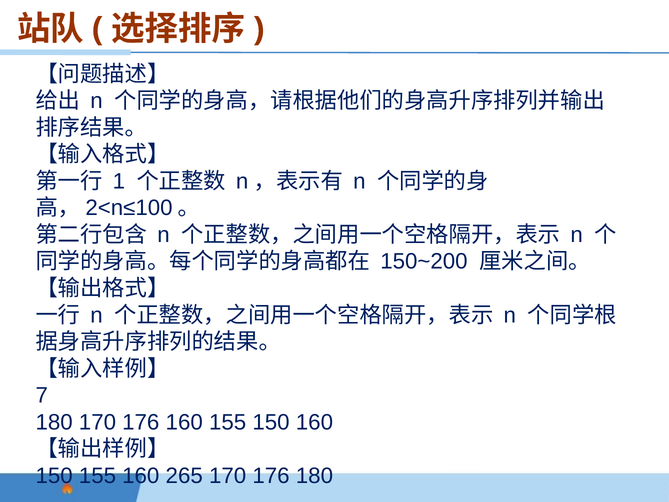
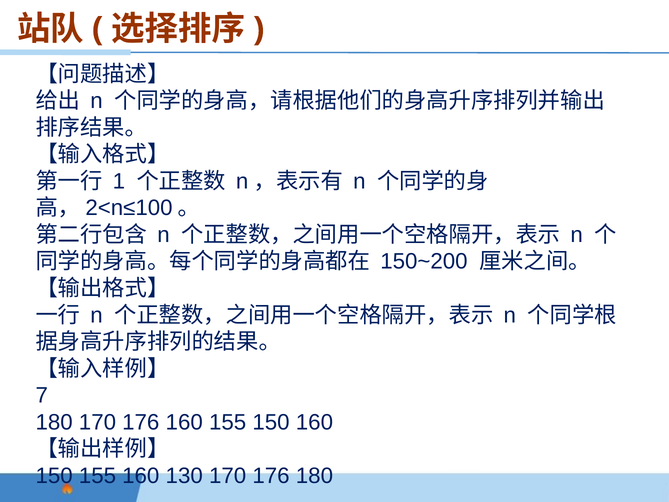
265: 265 -> 130
